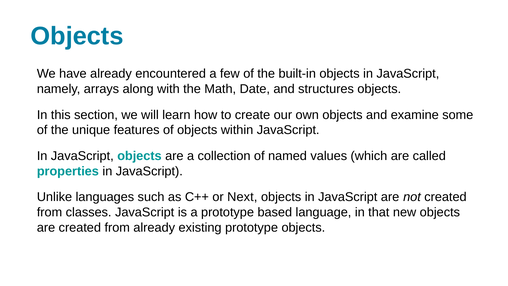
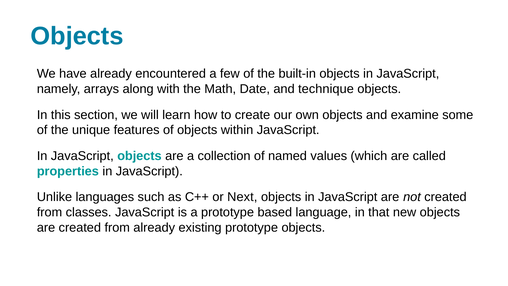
structures: structures -> technique
